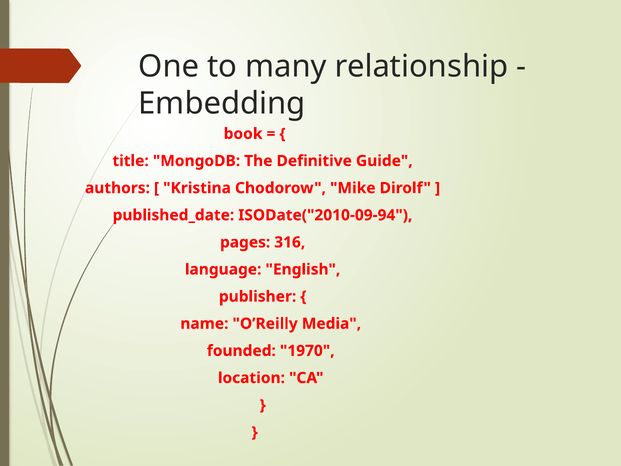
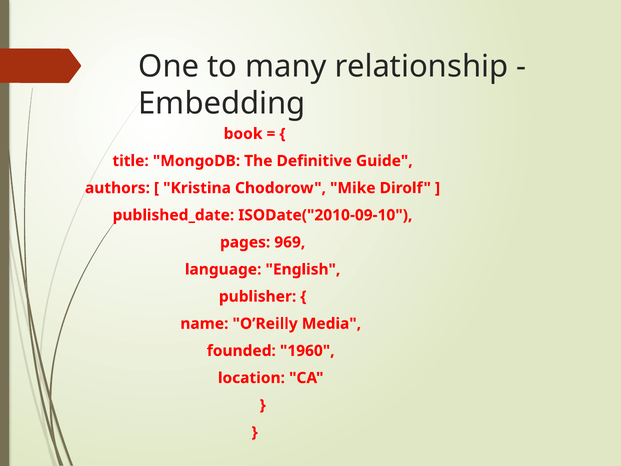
ISODate("2010-09-94: ISODate("2010-09-94 -> ISODate("2010-09-10
316: 316 -> 969
1970: 1970 -> 1960
